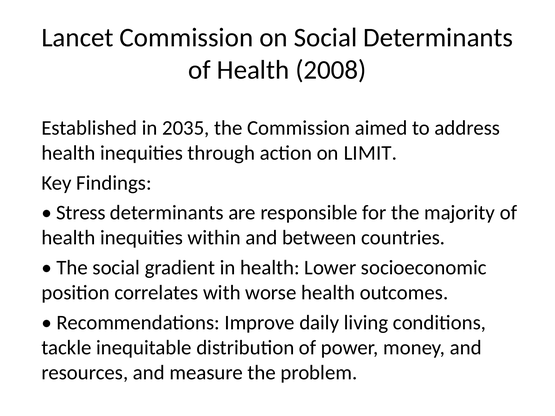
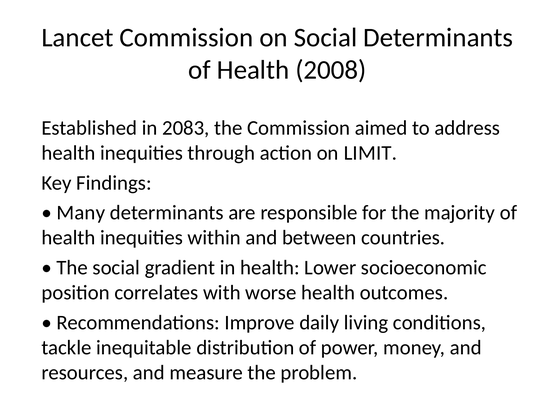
2035: 2035 -> 2083
Stress: Stress -> Many
